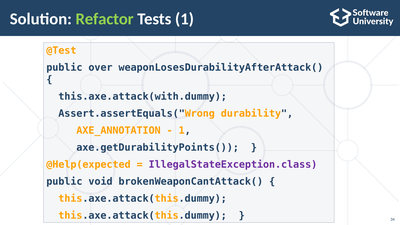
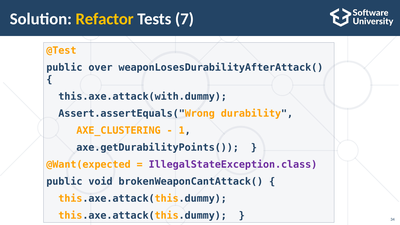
Refactor colour: light green -> yellow
Tests 1: 1 -> 7
AXE_ANNOTATION: AXE_ANNOTATION -> AXE_CLUSTERING
@Help(expected: @Help(expected -> @Want(expected
